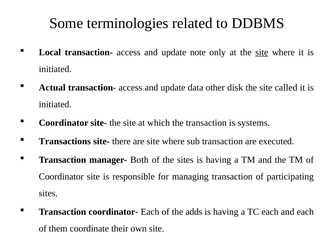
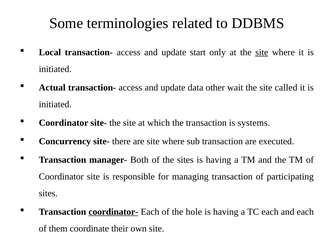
note: note -> start
disk: disk -> wait
Transactions: Transactions -> Concurrency
coordinator- underline: none -> present
adds: adds -> hole
